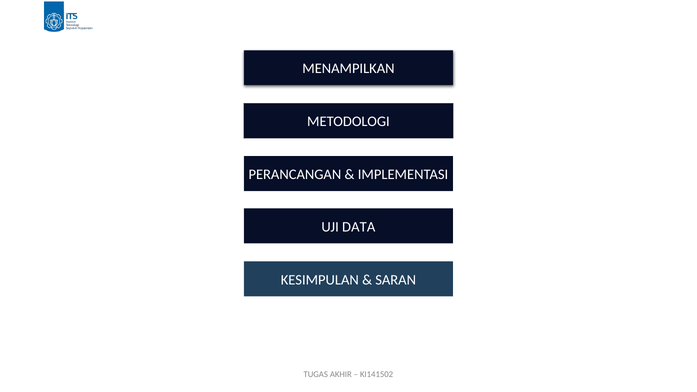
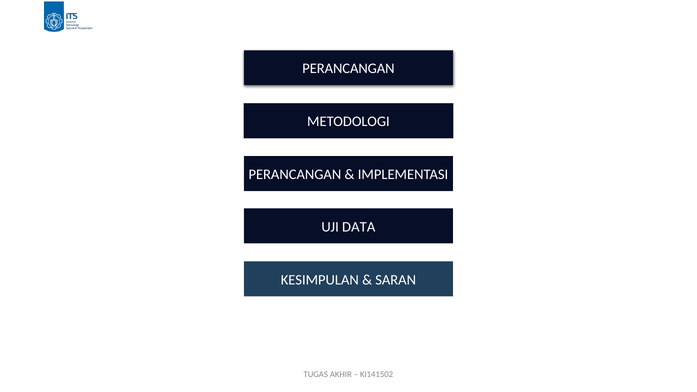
MENAMPILKAN at (348, 69): MENAMPILKAN -> PERANCANGAN
